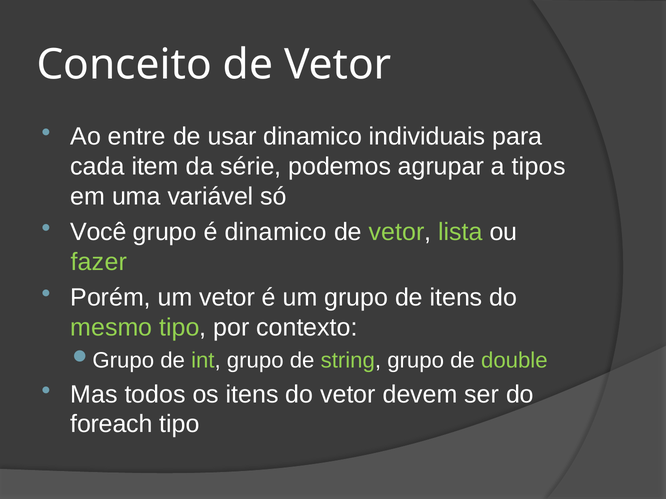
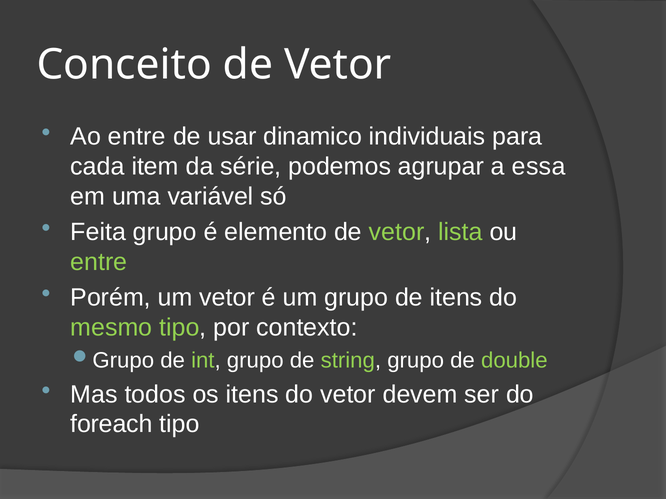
tipos: tipos -> essa
Você: Você -> Feita
é dinamico: dinamico -> elemento
fazer at (99, 262): fazer -> entre
